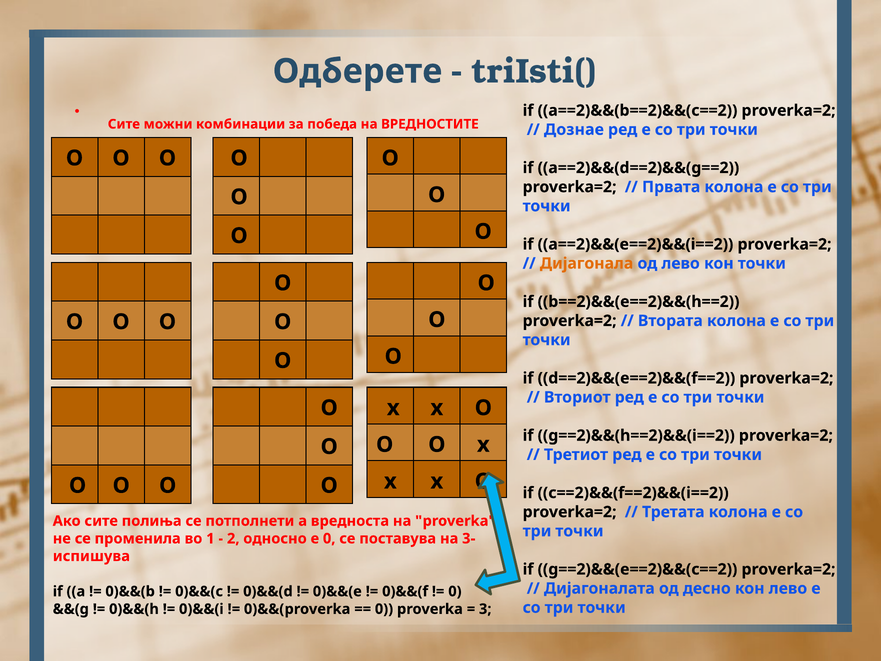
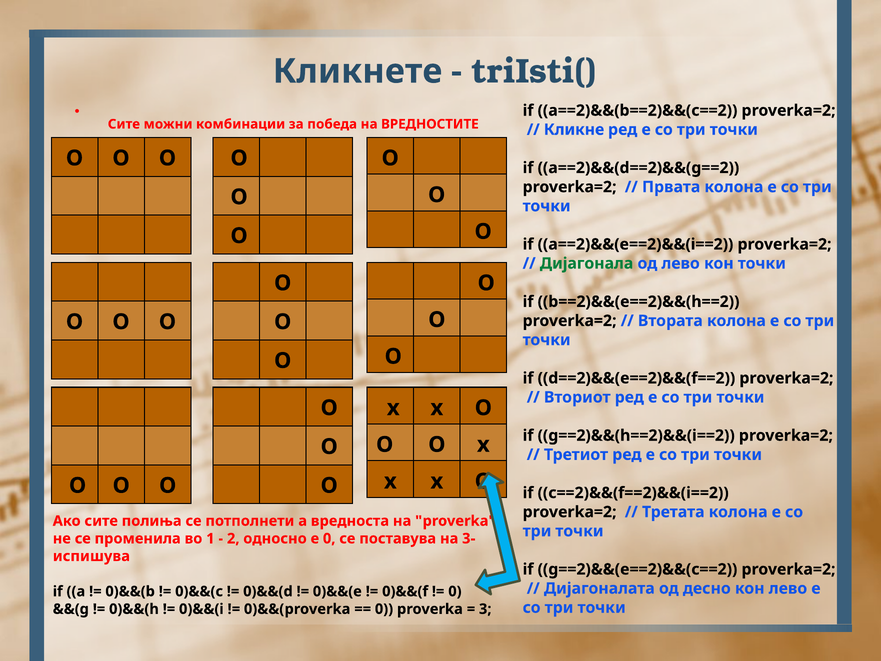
Одберете: Одберете -> Кликнете
Дознае: Дознае -> Кликне
Дијагонала colour: orange -> green
